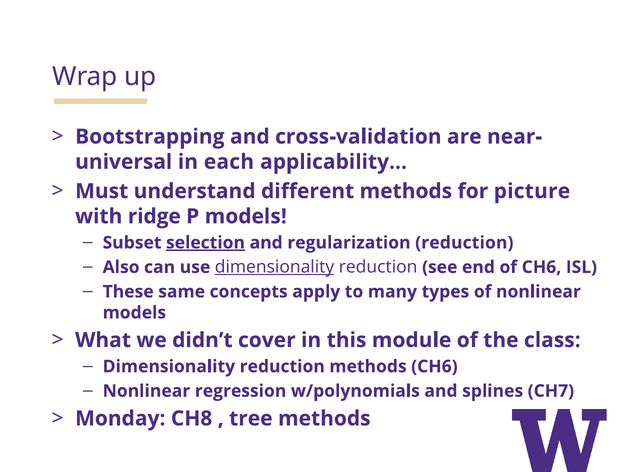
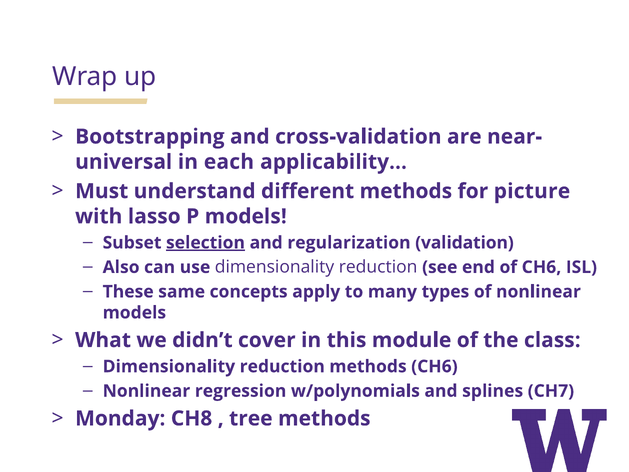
ridge: ridge -> lasso
regularization reduction: reduction -> validation
dimensionality at (275, 267) underline: present -> none
